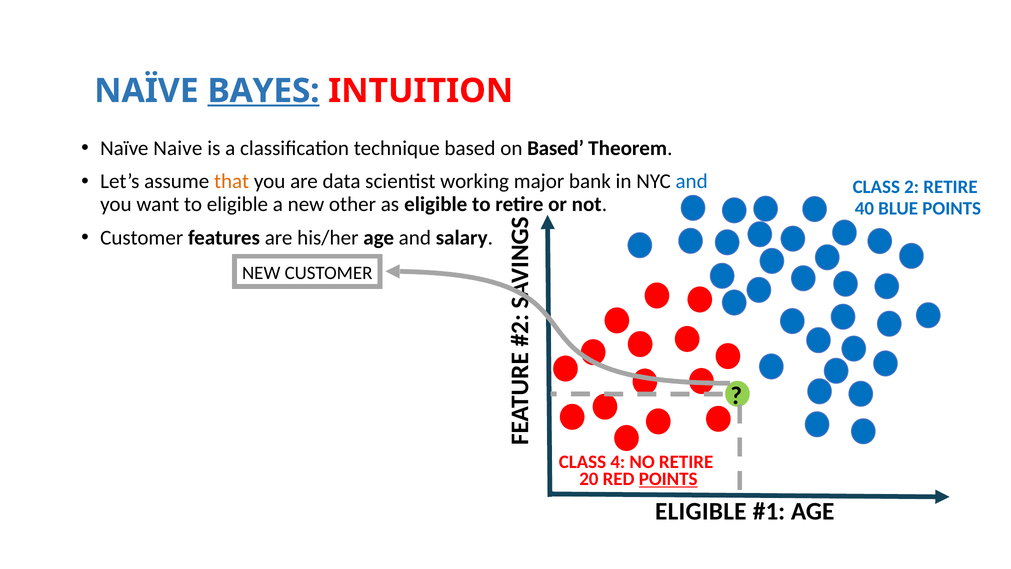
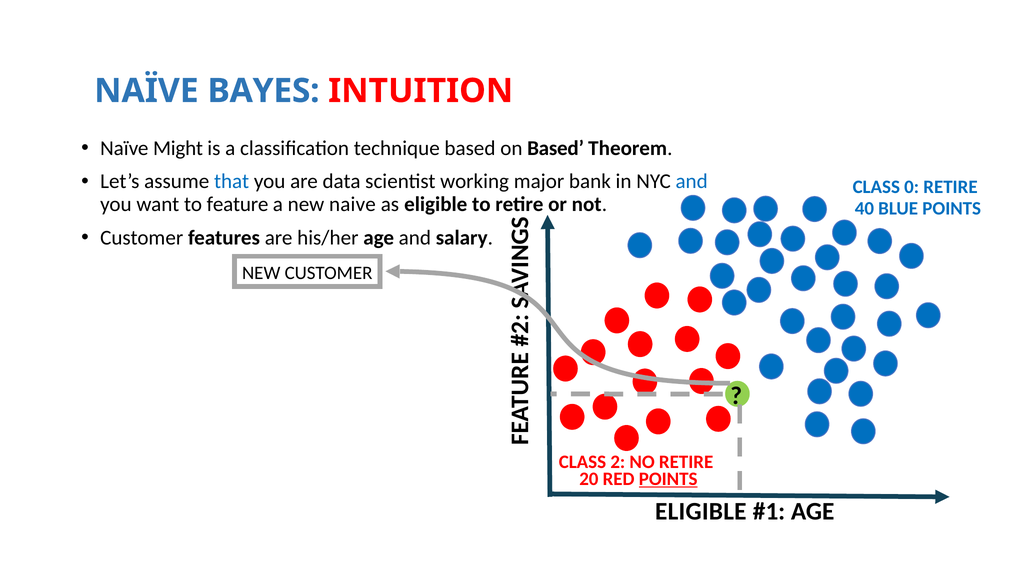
BAYES underline: present -> none
Naive: Naive -> Might
that colour: orange -> blue
CLASS 2: 2 -> 0
to eligible: eligible -> feature
other: other -> naive
CLASS 4: 4 -> 2
